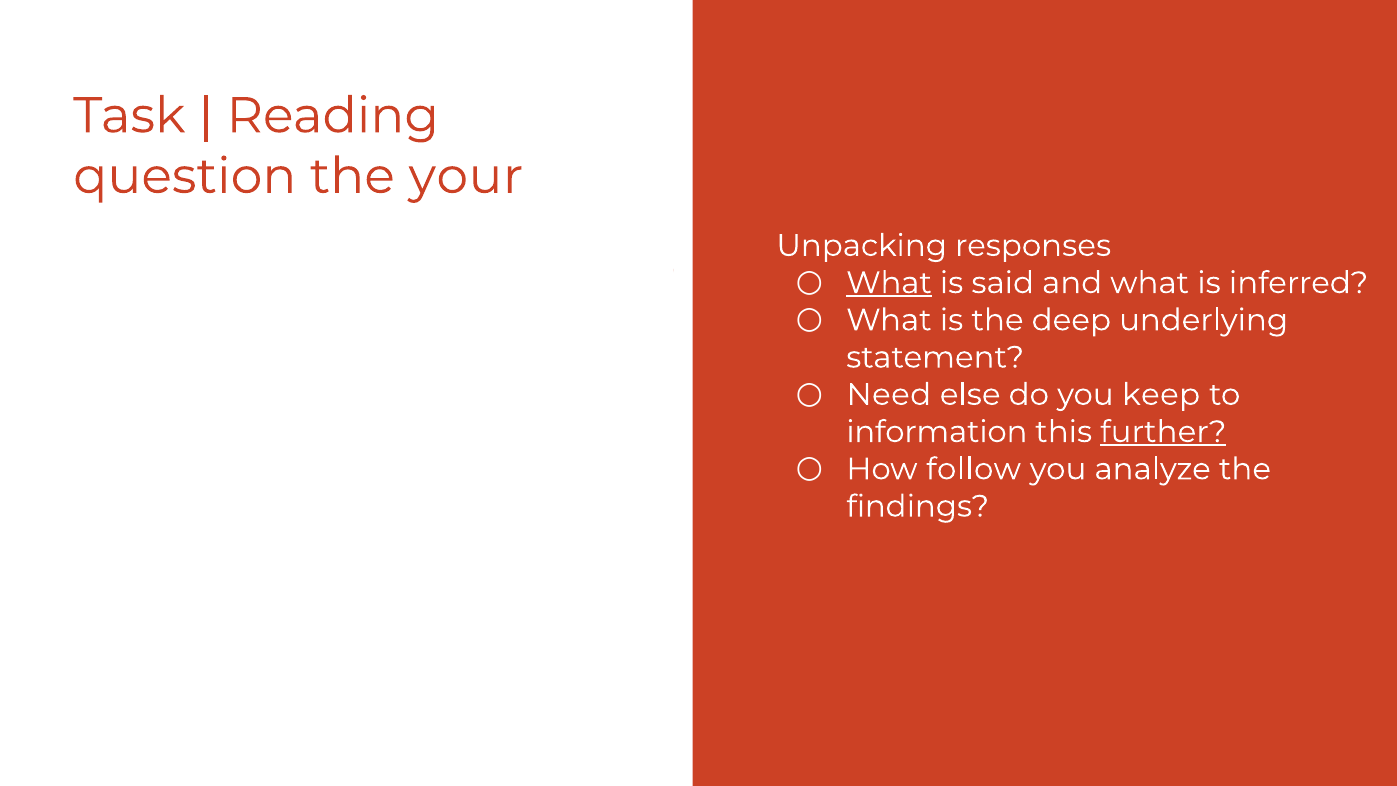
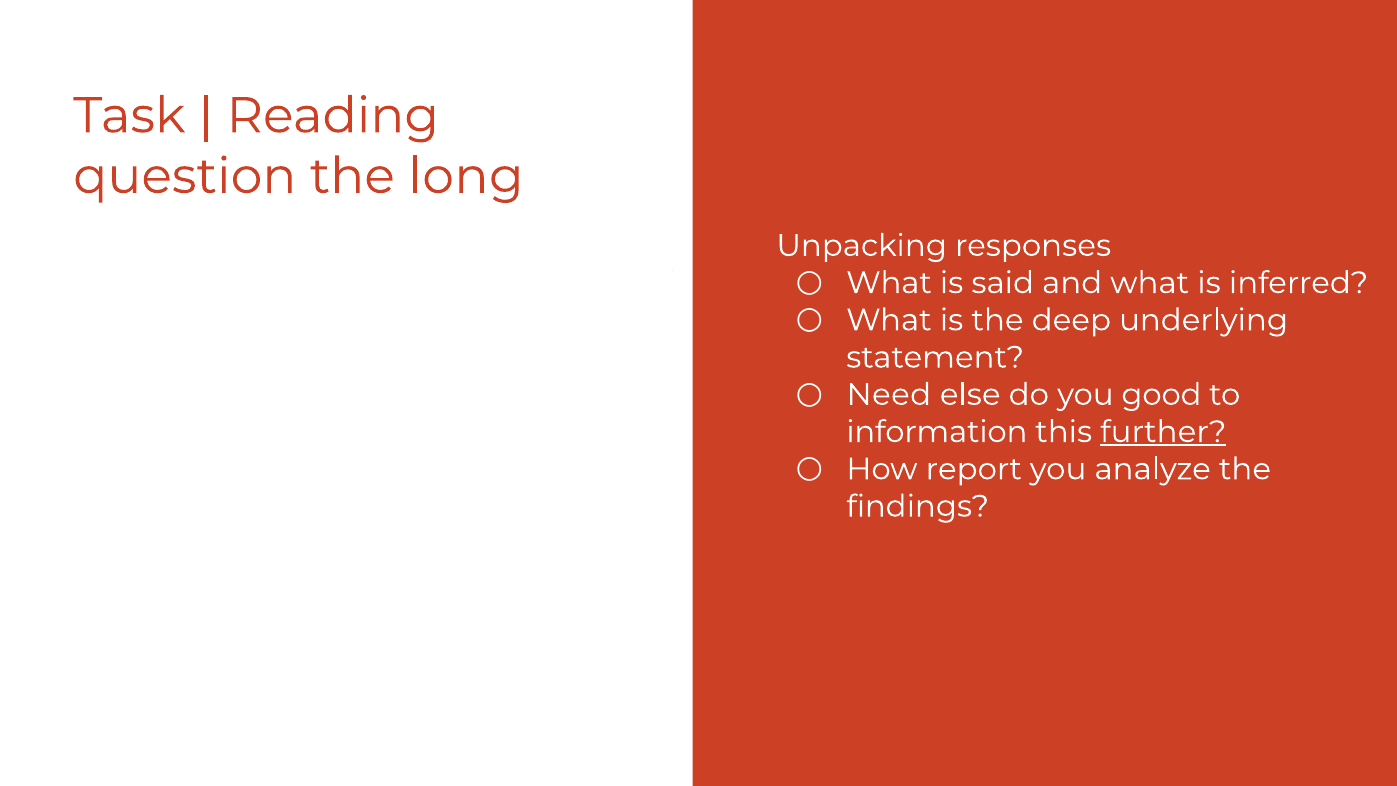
the your: your -> long
What at (889, 283) underline: present -> none
keep: keep -> good
How follow: follow -> report
